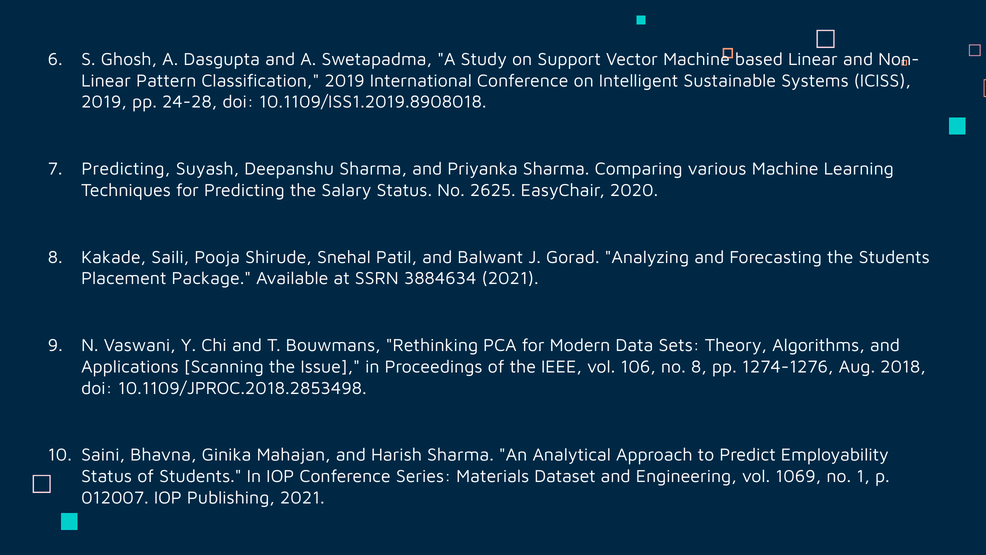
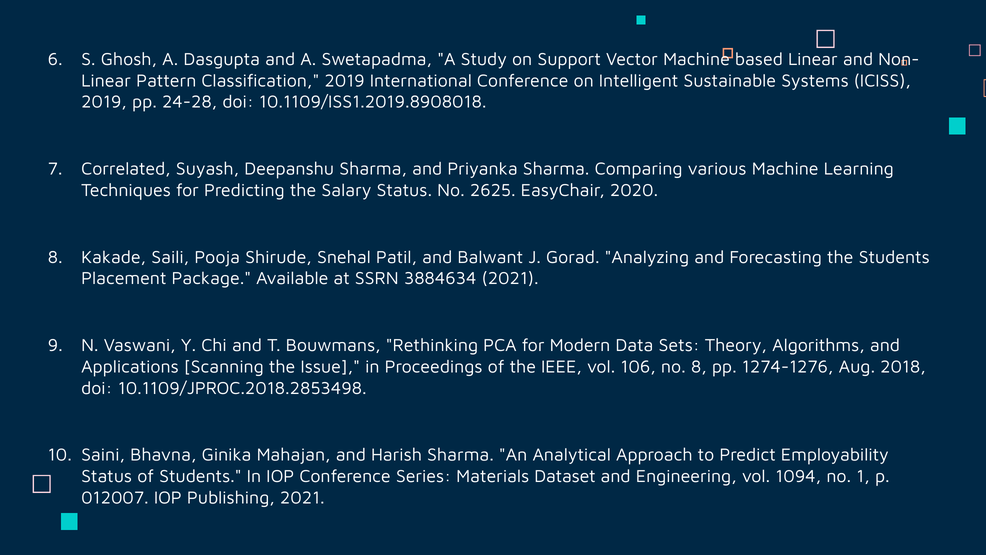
Predicting at (126, 169): Predicting -> Correlated
1069: 1069 -> 1094
